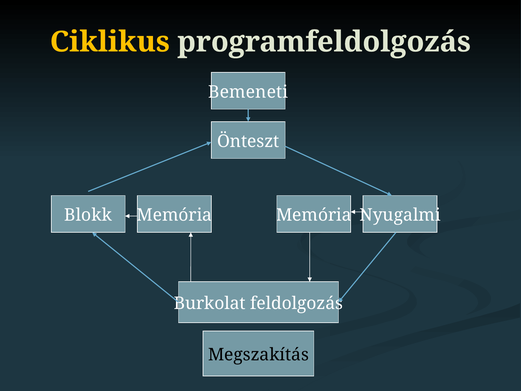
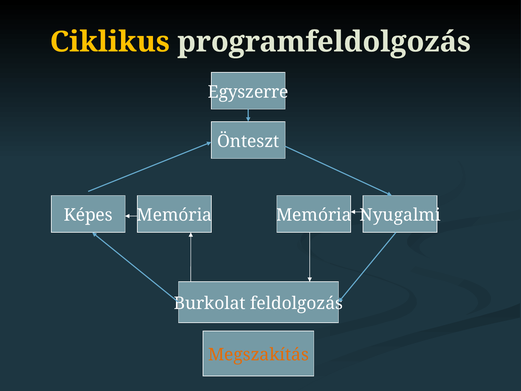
Bemeneti: Bemeneti -> Egyszerre
Blokk: Blokk -> Képes
Megszakítás colour: black -> orange
